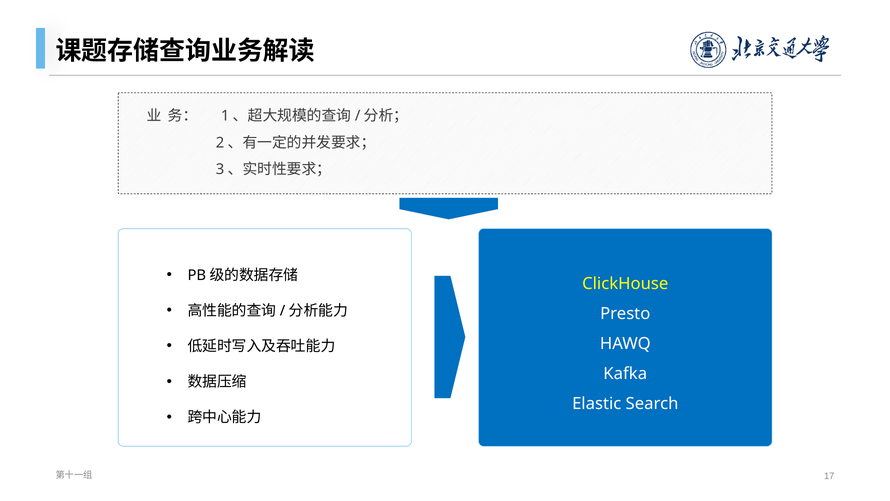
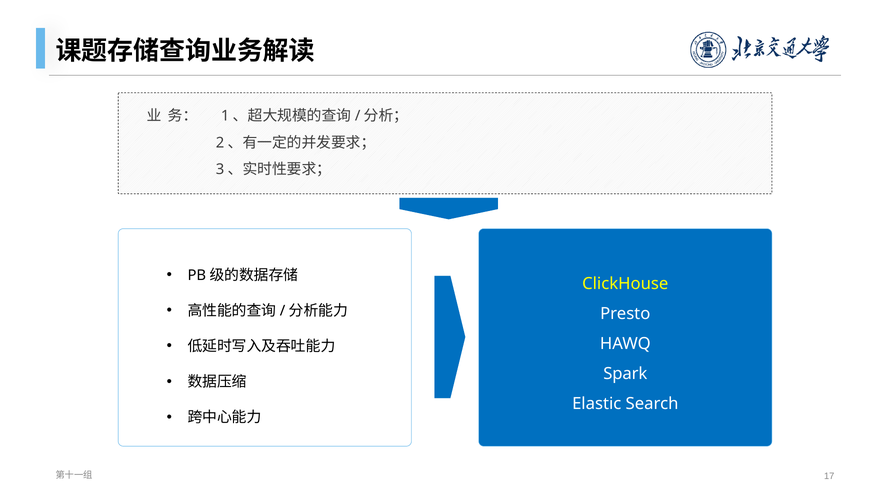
Kafka: Kafka -> Spark
